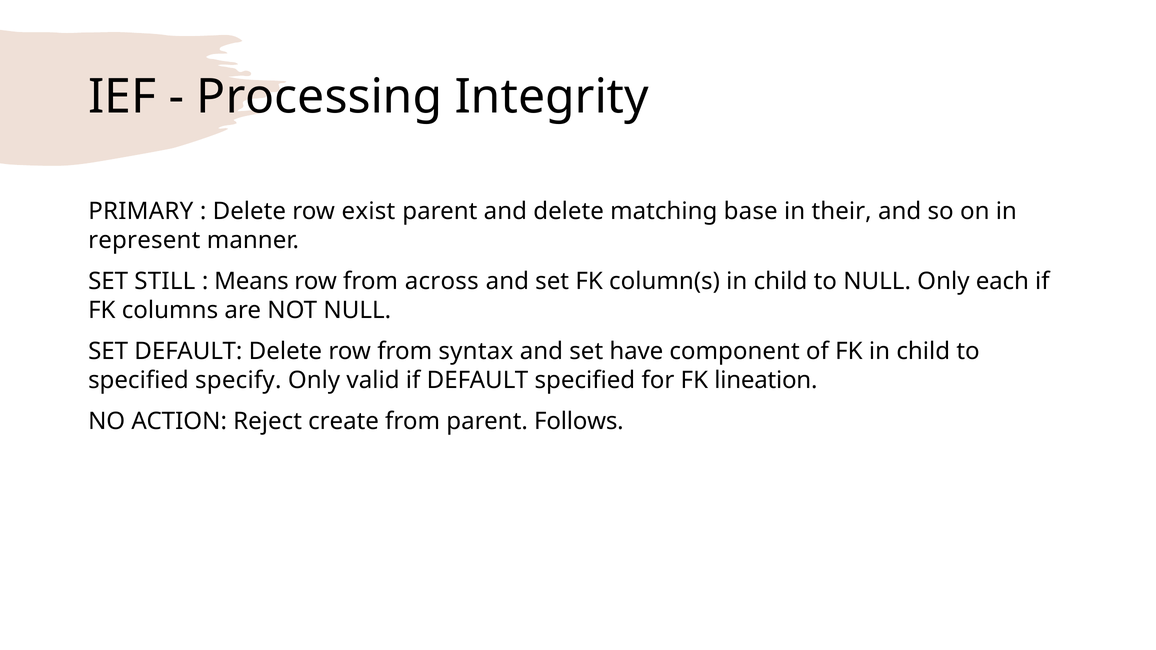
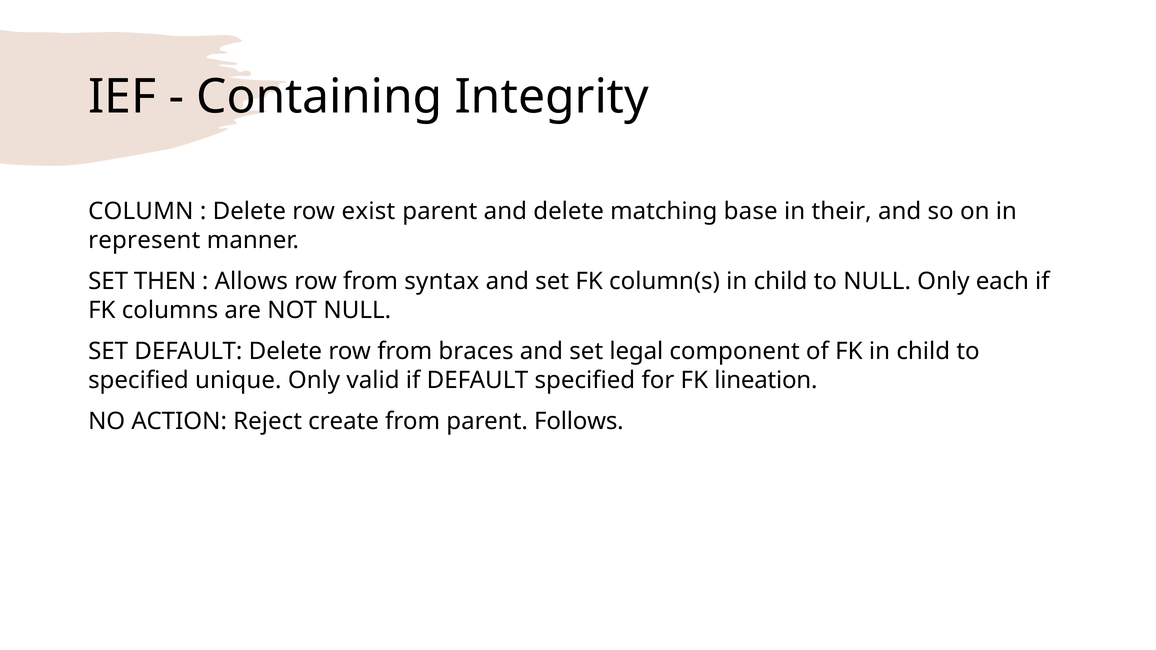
Processing: Processing -> Containing
PRIMARY: PRIMARY -> COLUMN
STILL: STILL -> THEN
Means: Means -> Allows
across: across -> syntax
syntax: syntax -> braces
have: have -> legal
specify: specify -> unique
